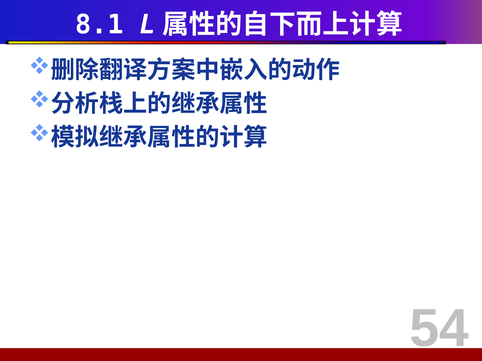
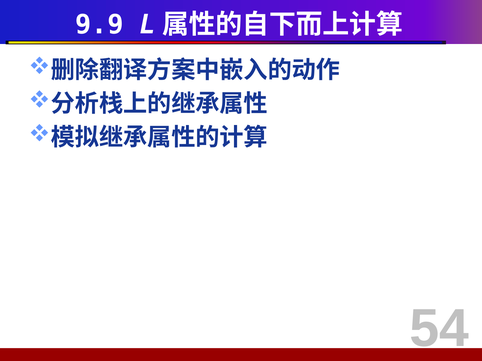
8.1: 8.1 -> 9.9
